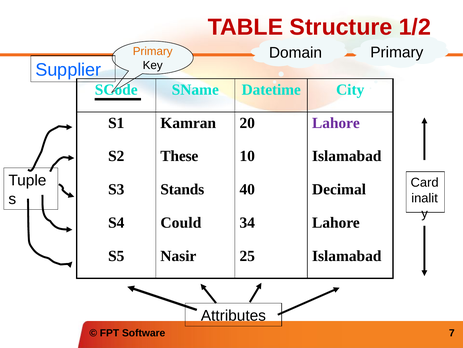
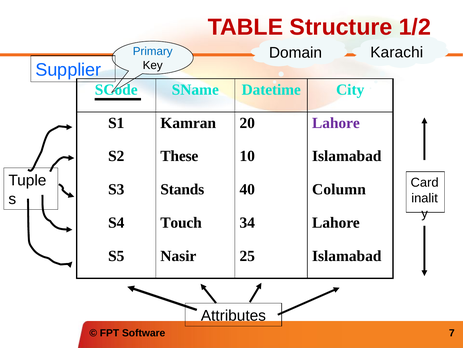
Primary at (397, 52): Primary -> Karachi
Primary at (153, 51) colour: orange -> blue
Decimal: Decimal -> Column
Could: Could -> Touch
